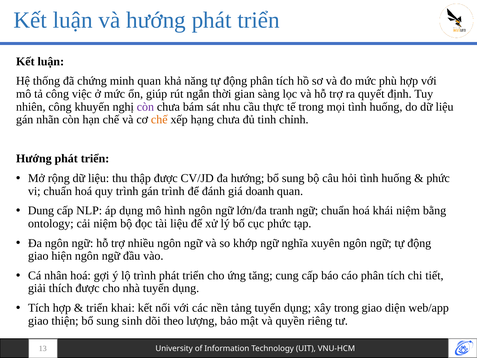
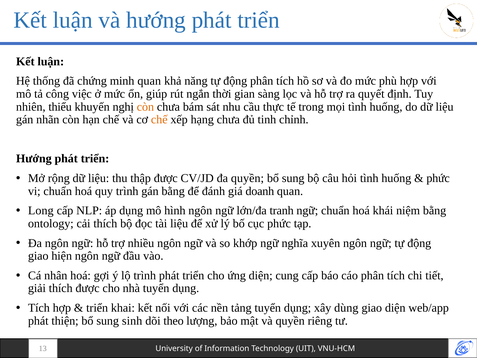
nhiên công: công -> thiểu
còn at (145, 107) colour: purple -> orange
đa hướng: hướng -> quyền
gán trình: trình -> bằng
Dung: Dung -> Long
cải niệm: niệm -> thích
ứng tăng: tăng -> diện
xây trong: trong -> dùng
giao at (38, 321): giao -> phát
